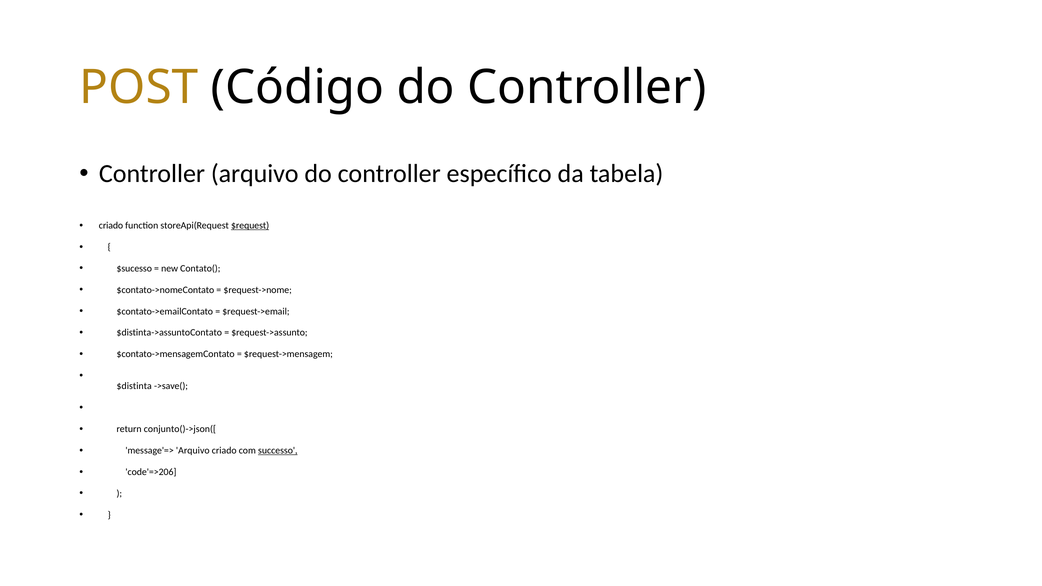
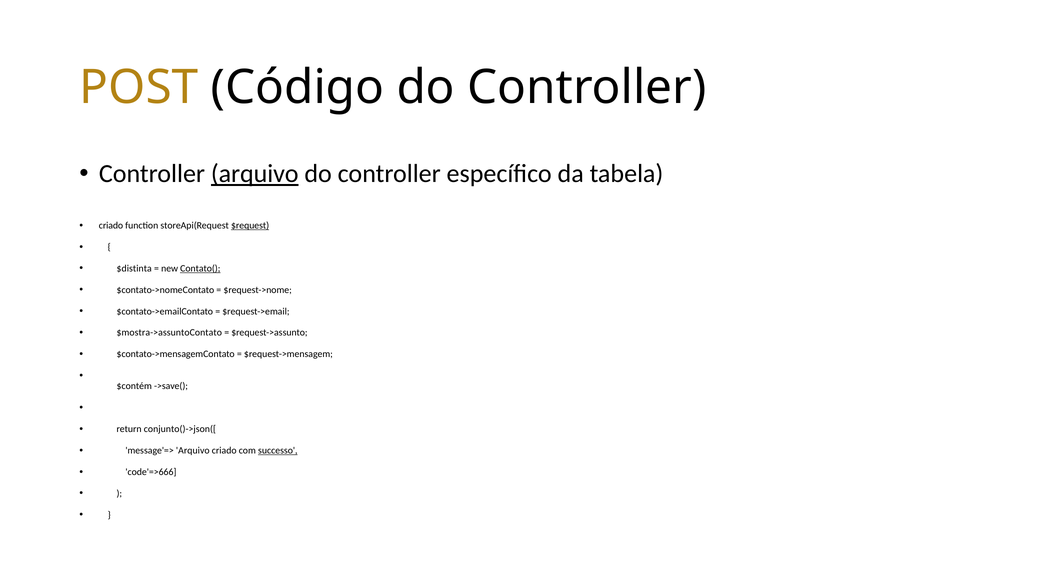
arquivo at (255, 174) underline: none -> present
$sucesso: $sucesso -> $distinta
Contato( underline: none -> present
$distinta->assuntoContato: $distinta->assuntoContato -> $mostra->assuntoContato
$distinta: $distinta -> $contém
code'=>206: code'=>206 -> code'=>666
